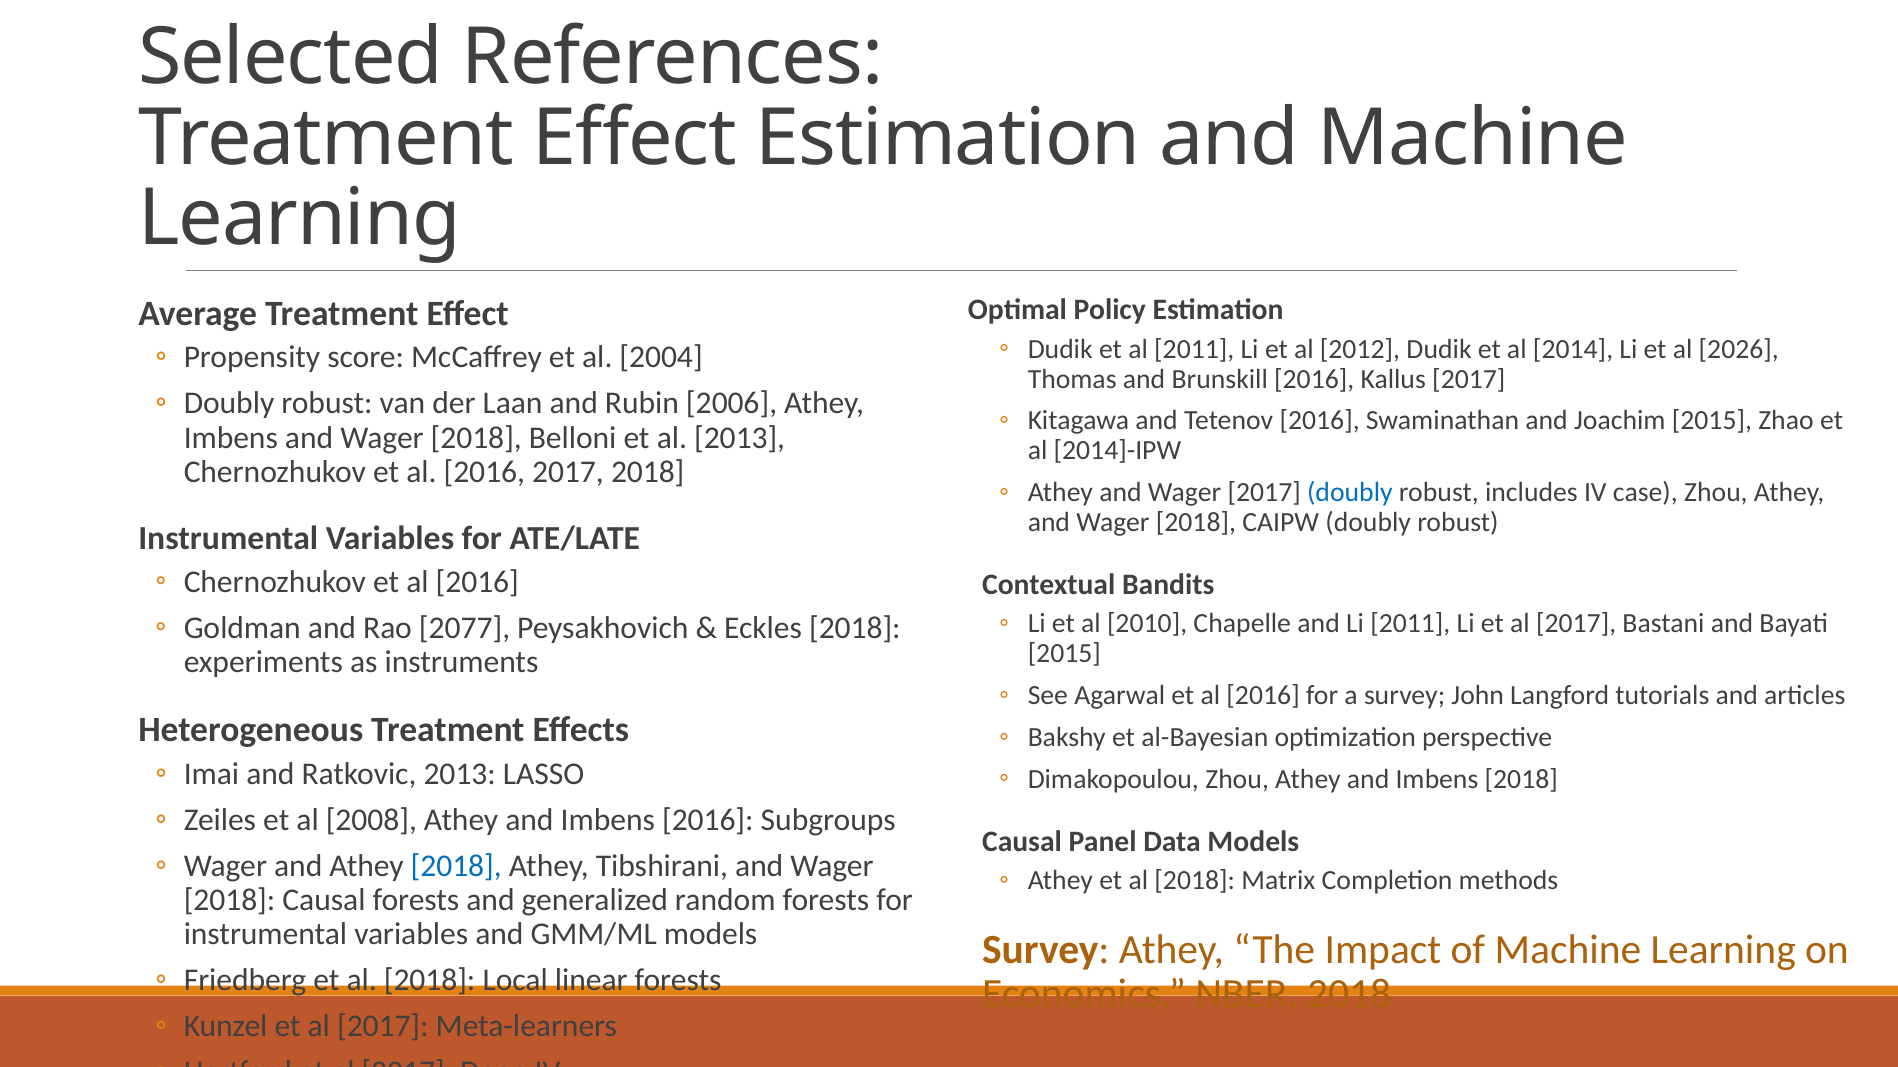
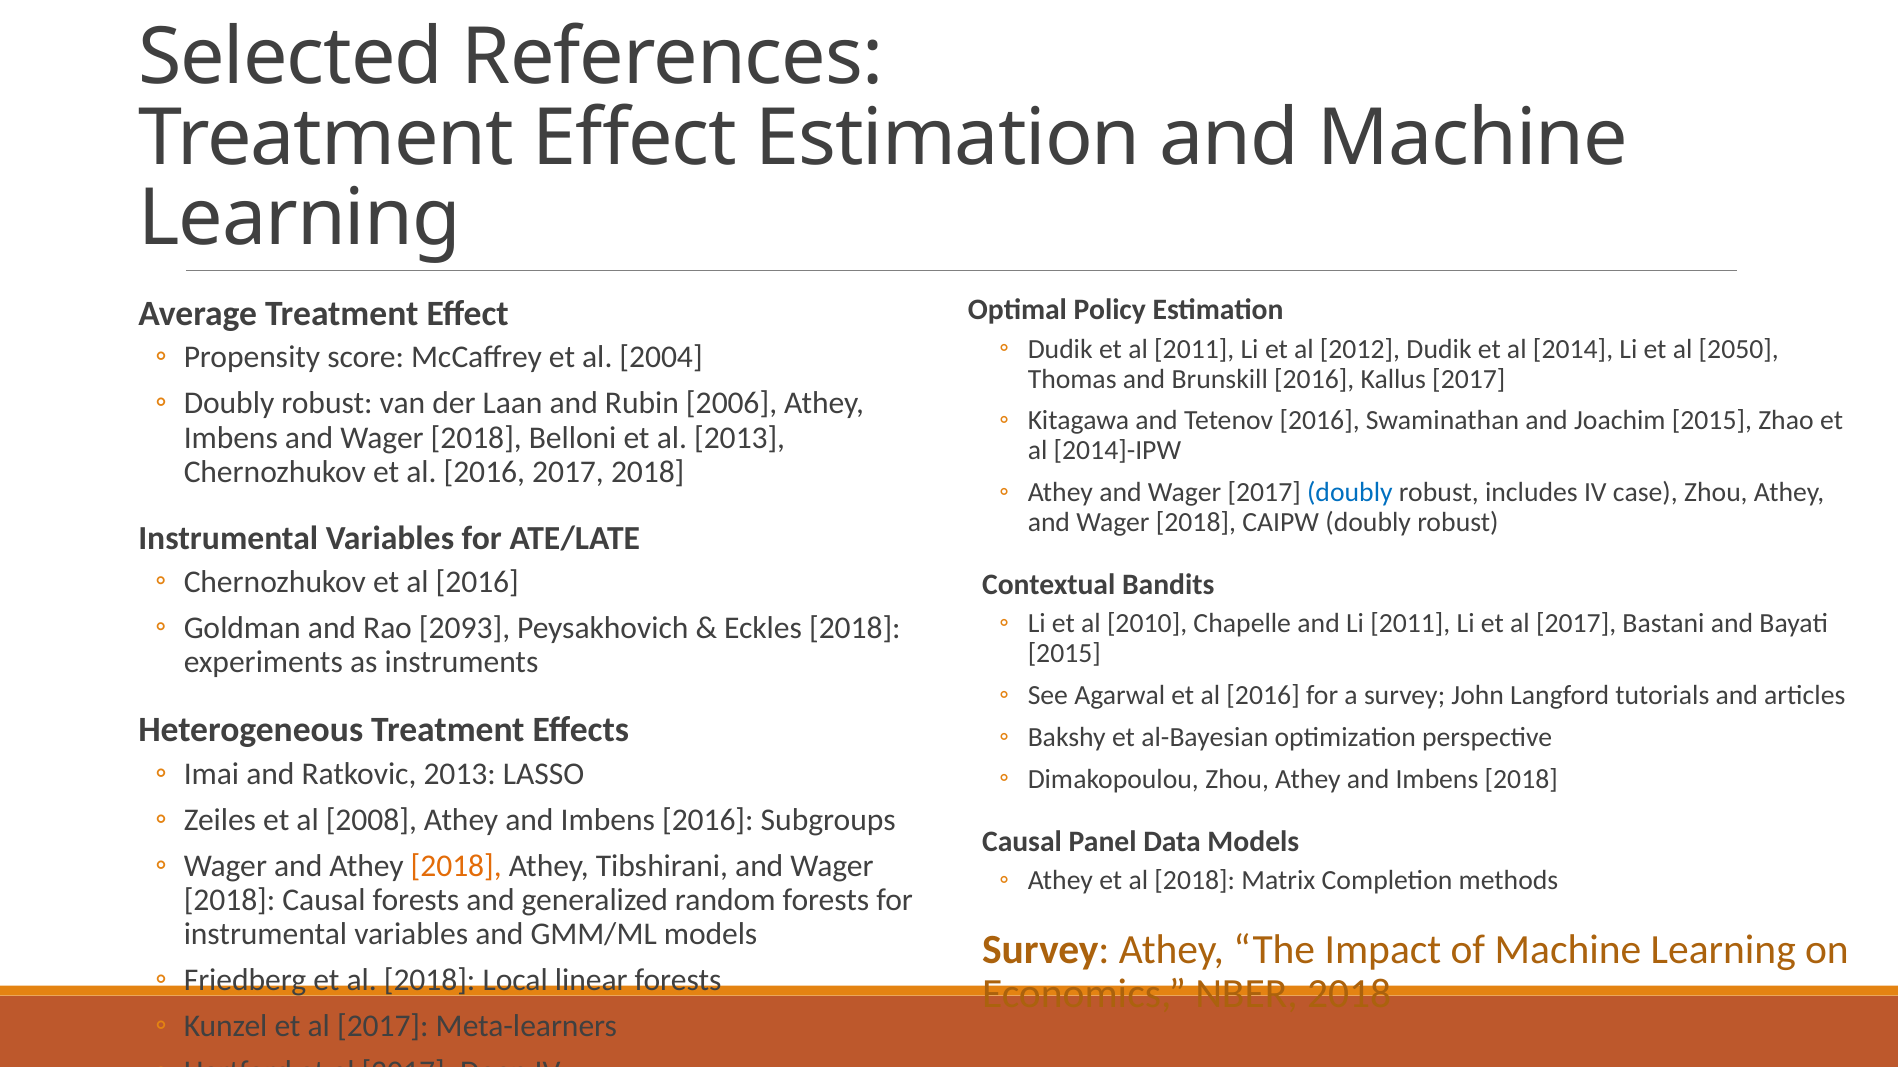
2026: 2026 -> 2050
2077: 2077 -> 2093
2018 at (456, 866) colour: blue -> orange
